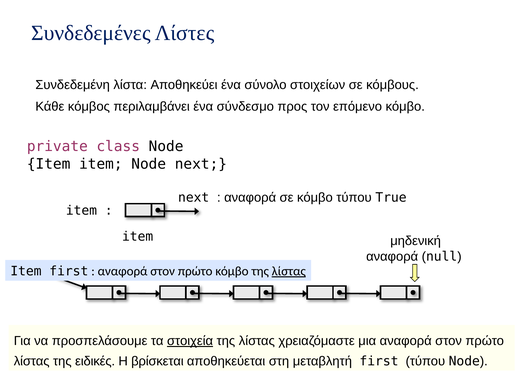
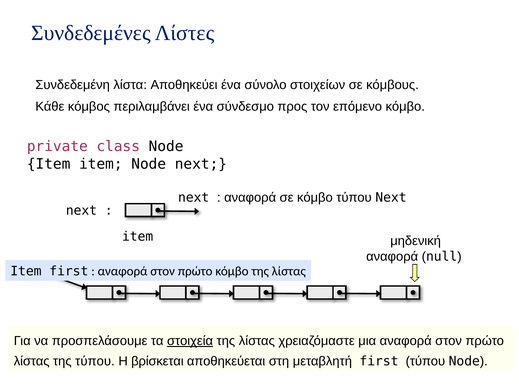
τύπου True: True -> Next
item at (81, 210): item -> next
λίστας at (289, 271) underline: present -> none
της ειδικές: ειδικές -> τύπου
